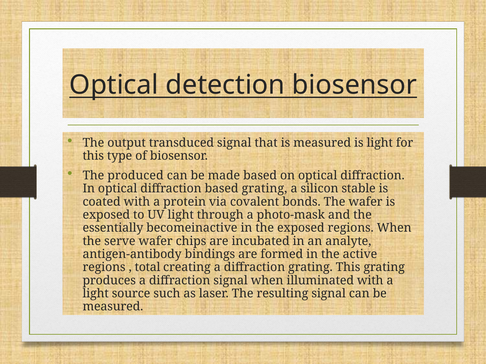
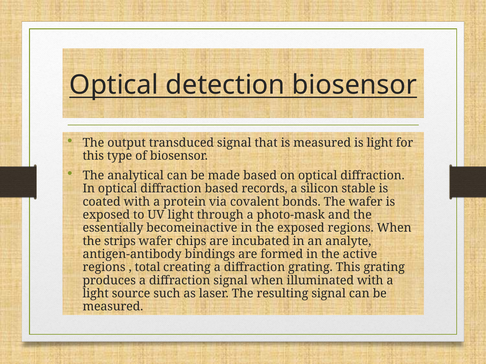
produced: produced -> analytical
based grating: grating -> records
serve: serve -> strips
